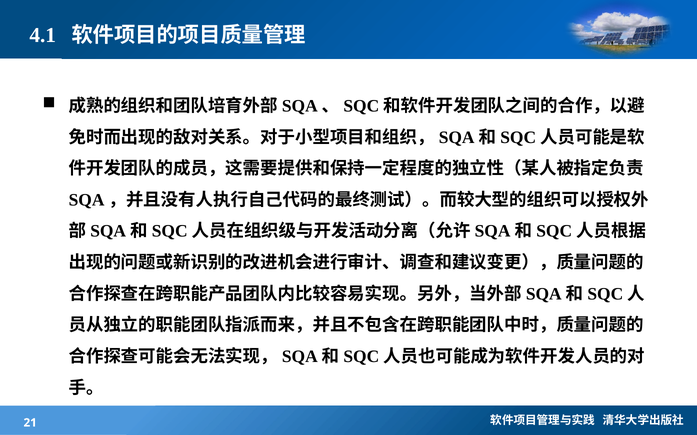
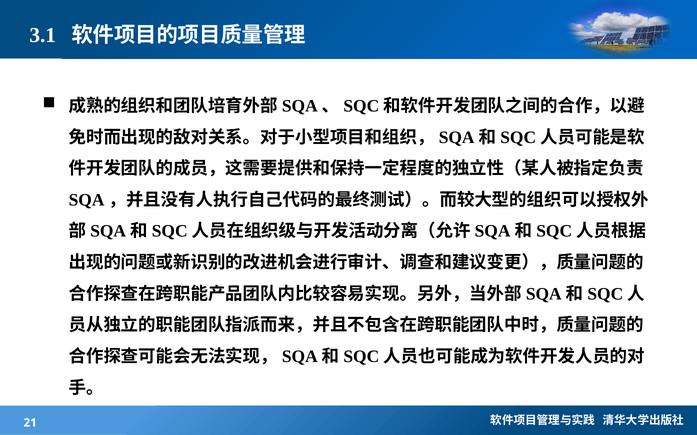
4.1: 4.1 -> 3.1
